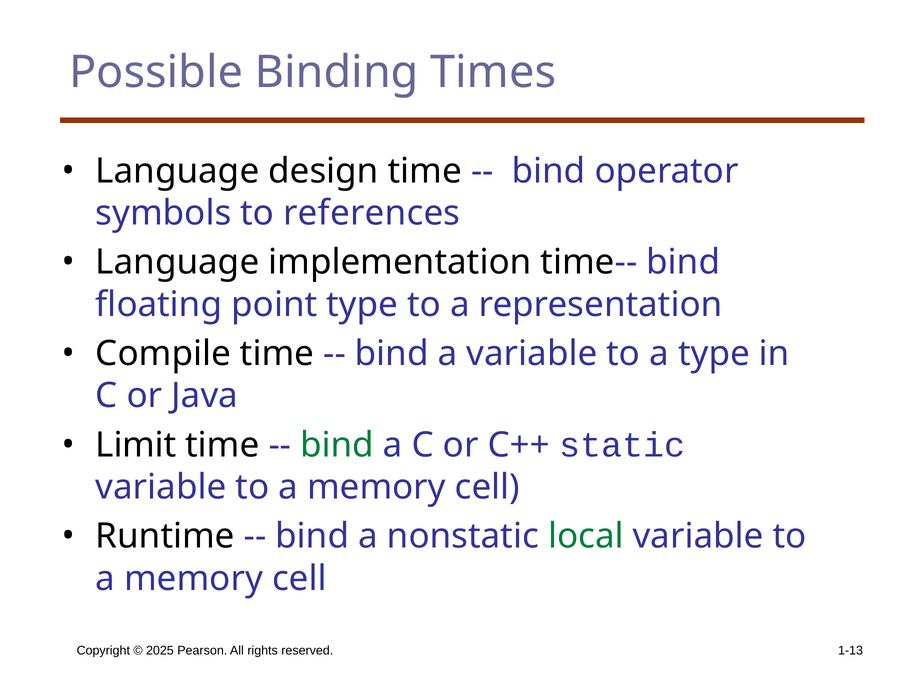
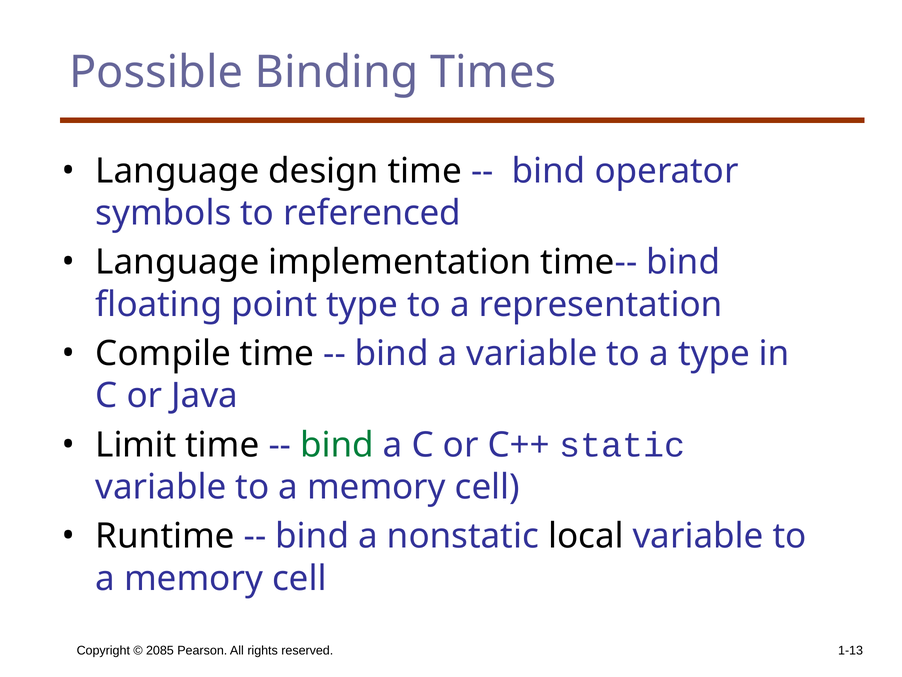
references: references -> referenced
local colour: green -> black
2025: 2025 -> 2085
